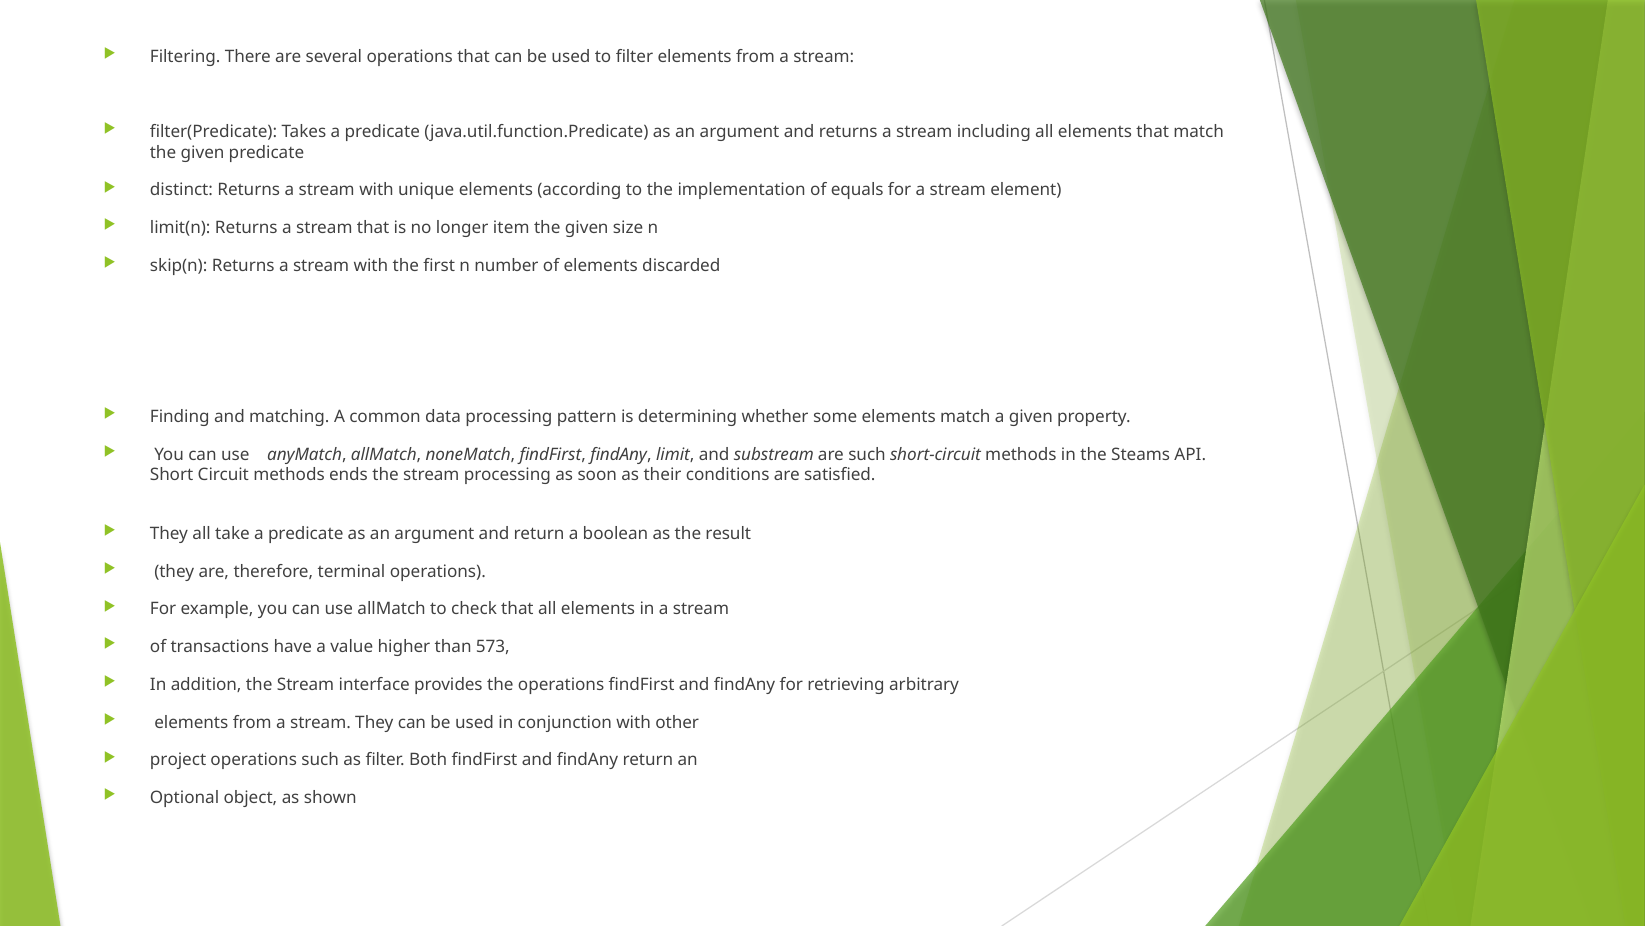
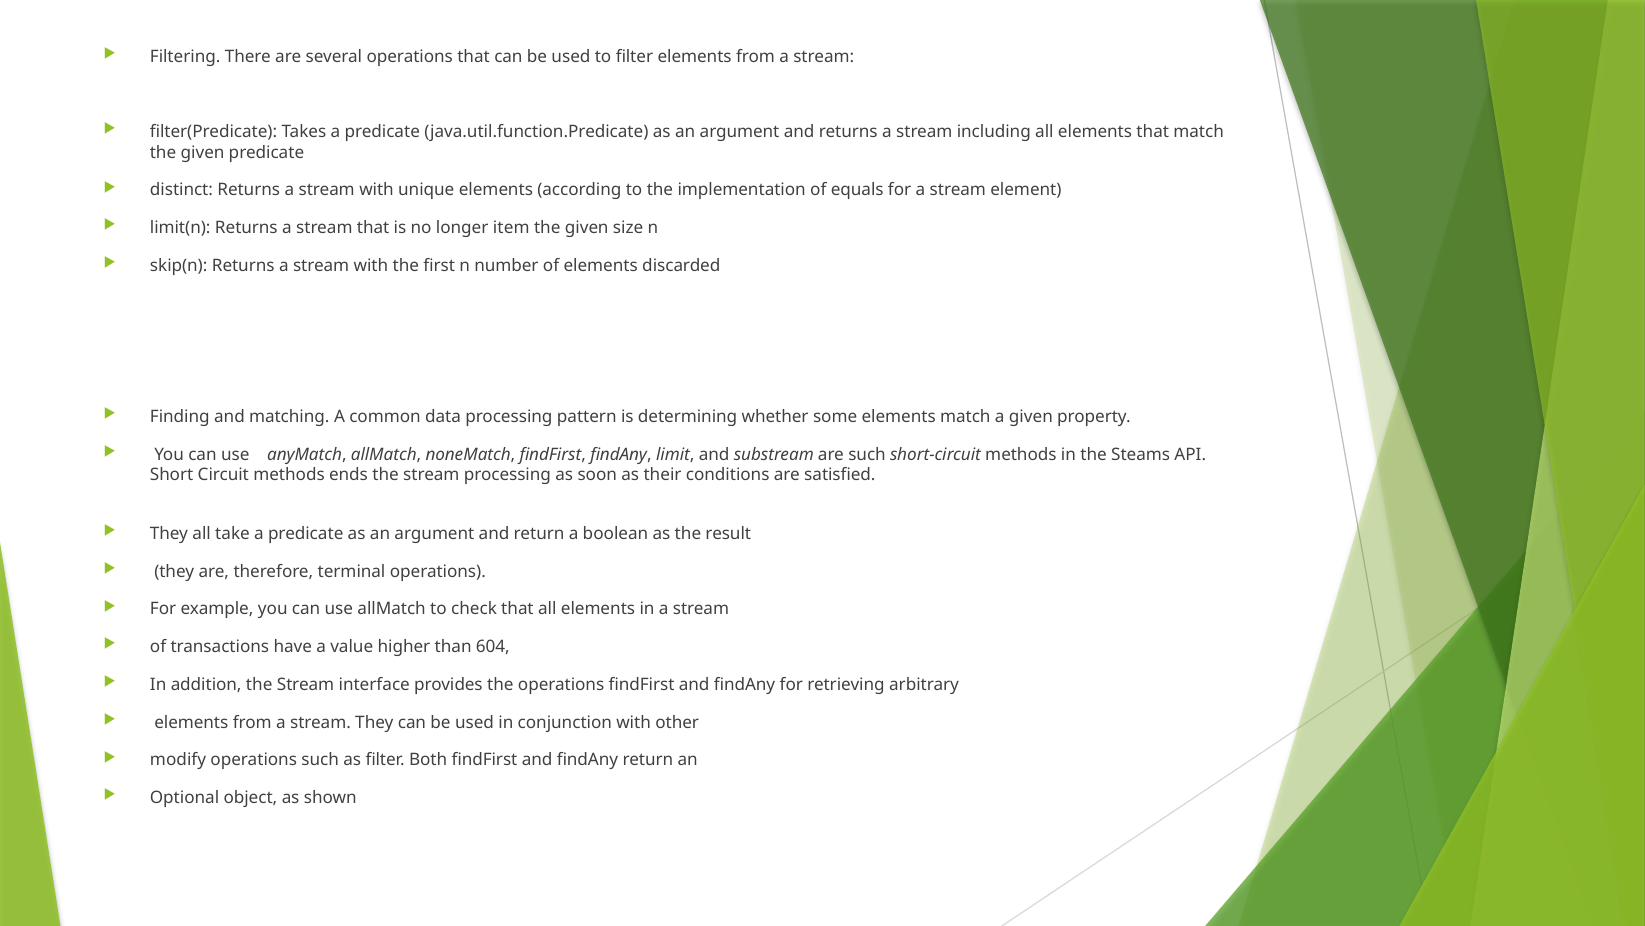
573: 573 -> 604
project: project -> modify
